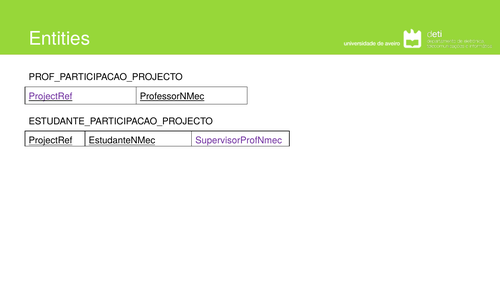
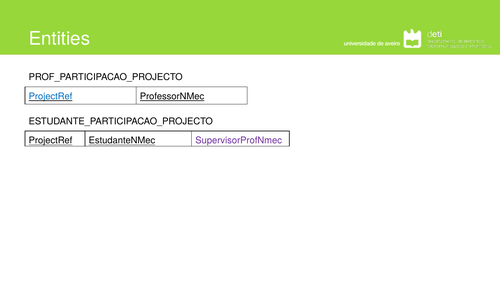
ProjectRef at (51, 97) colour: purple -> blue
